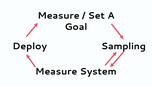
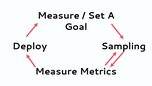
System: System -> Metrics
